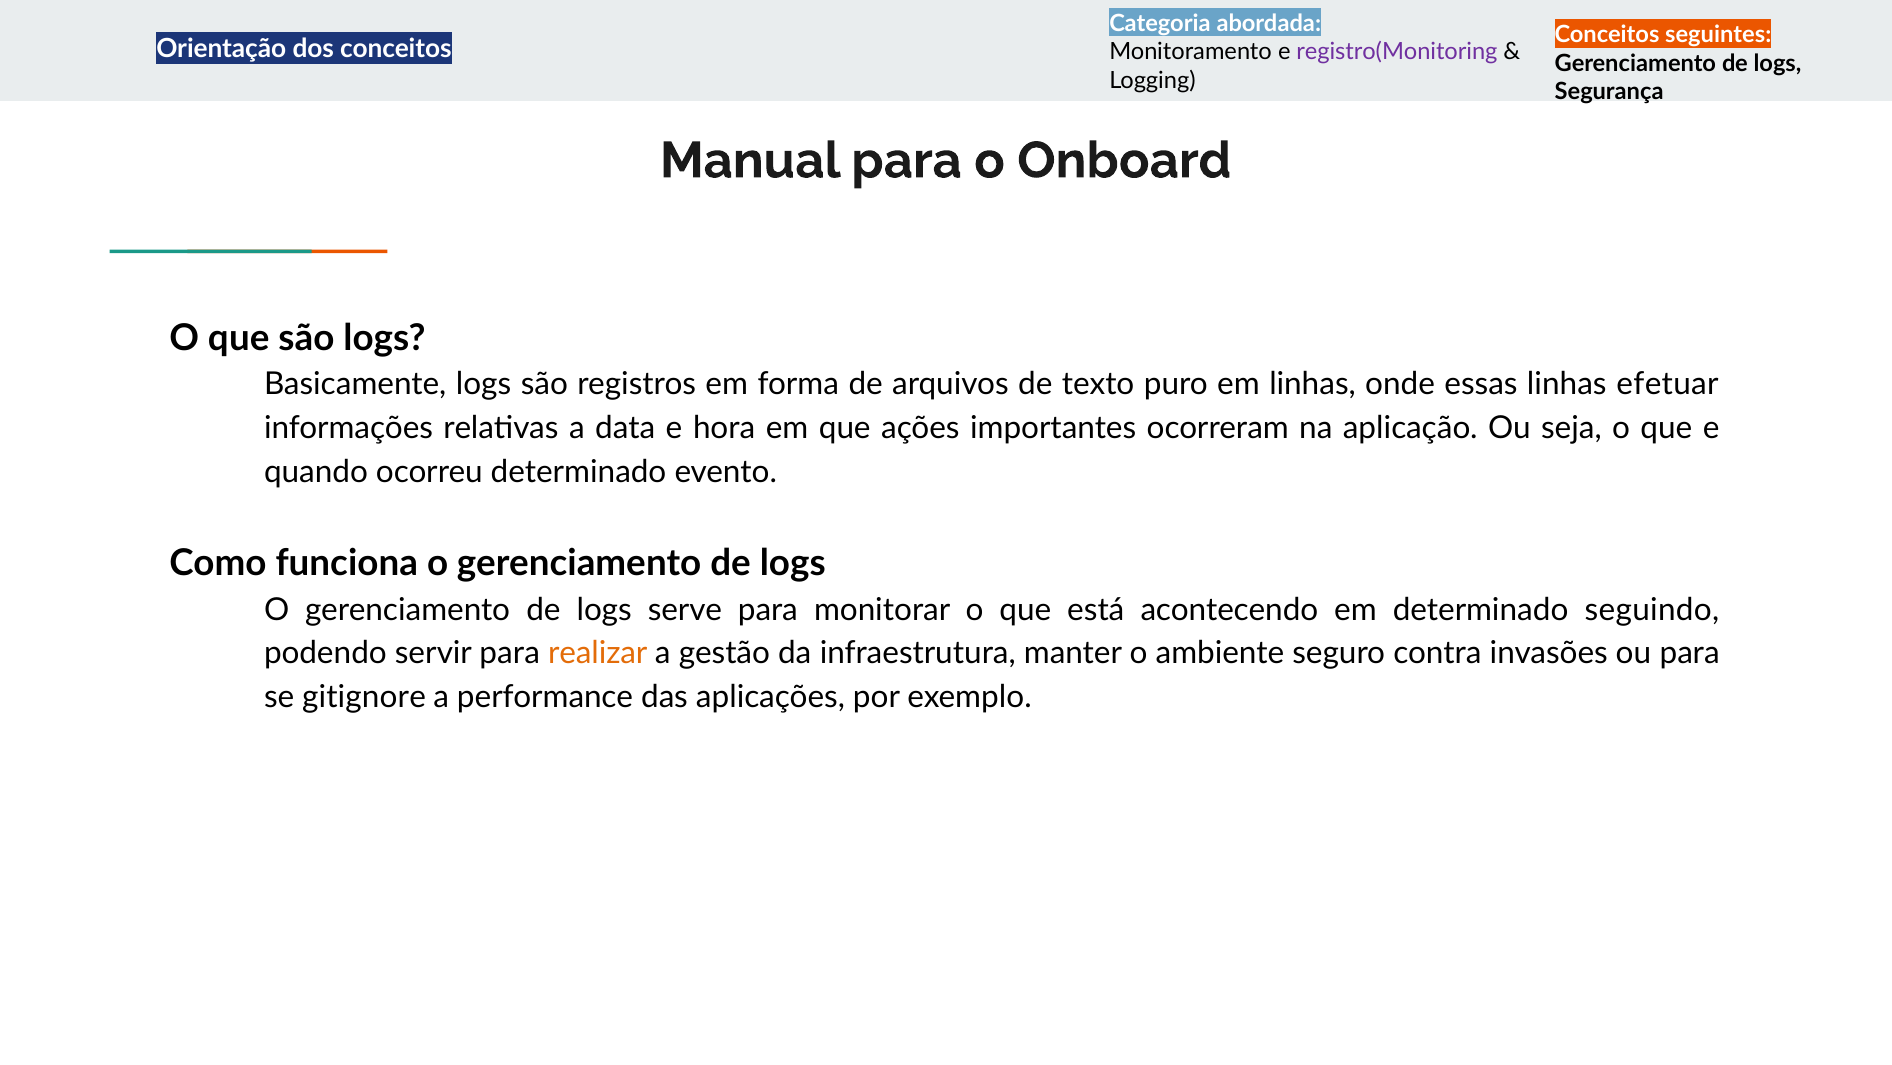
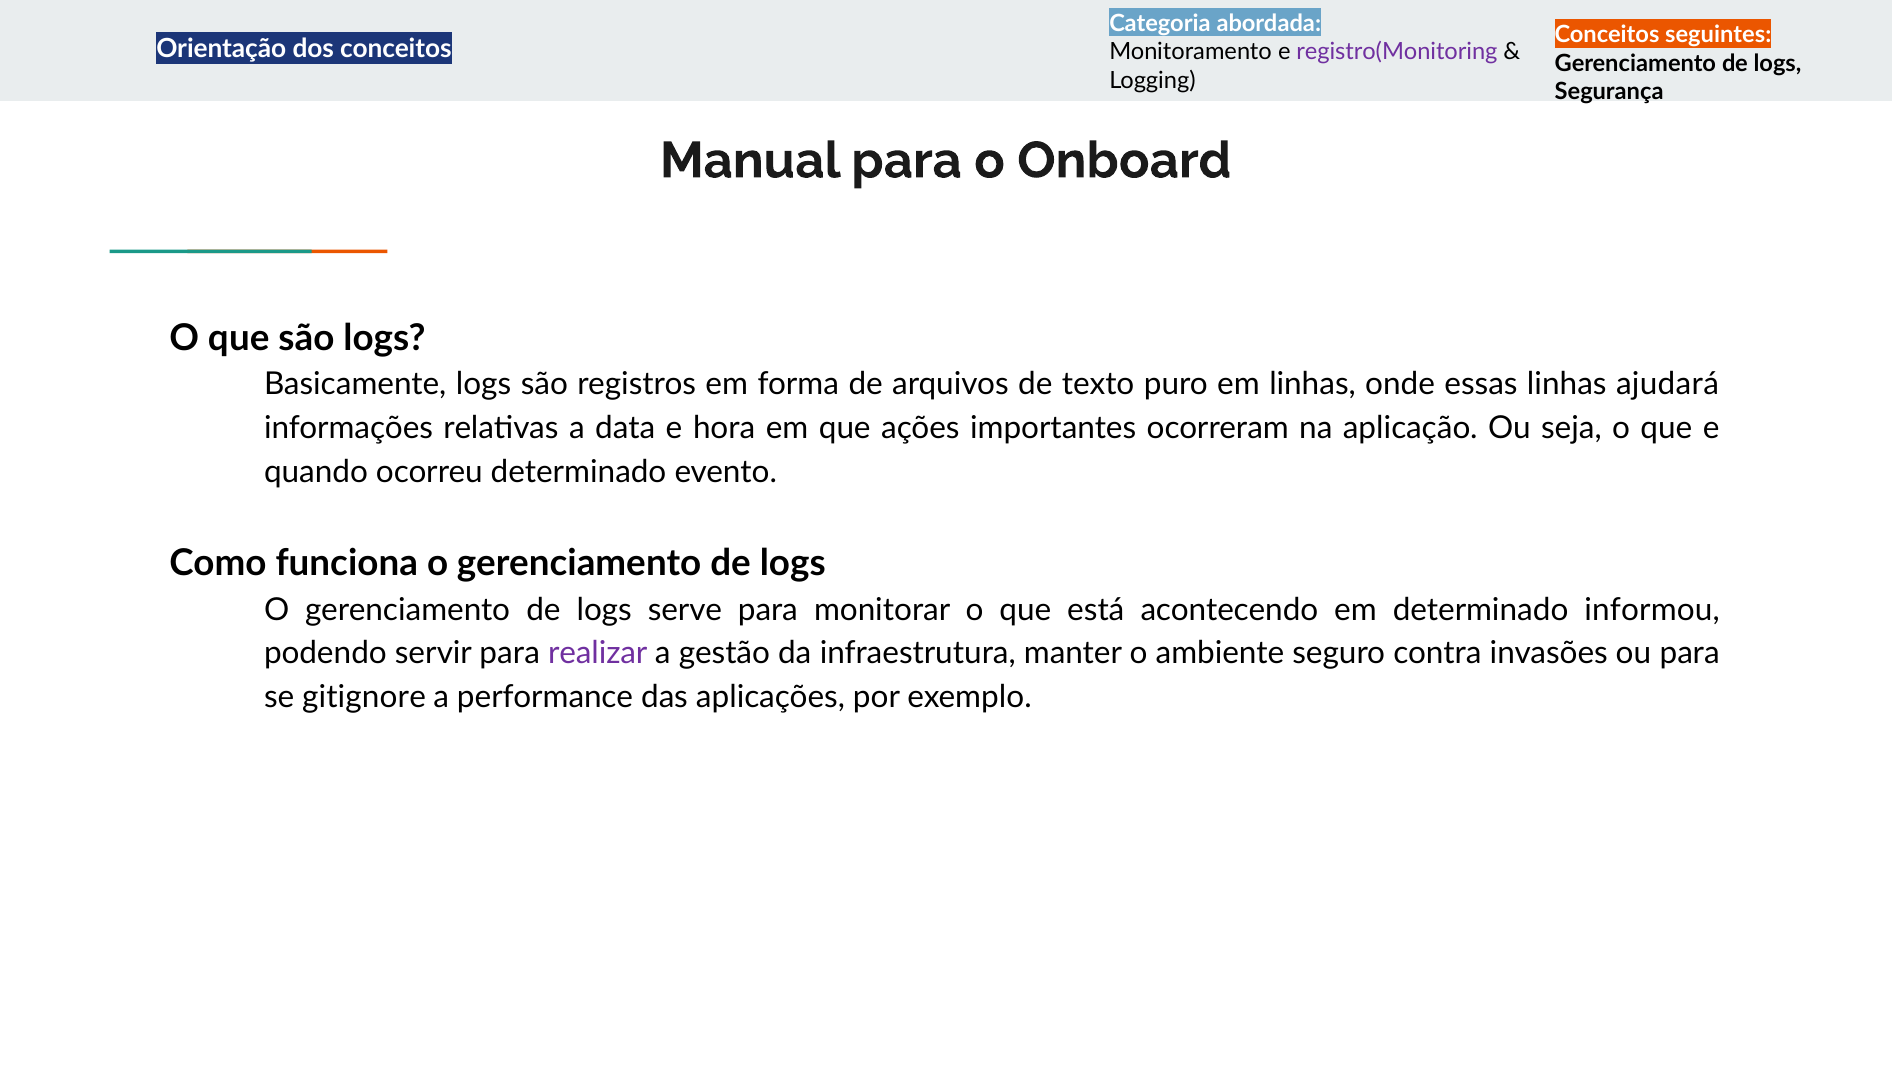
efetuar: efetuar -> ajudará
seguindo: seguindo -> informou
realizar colour: orange -> purple
